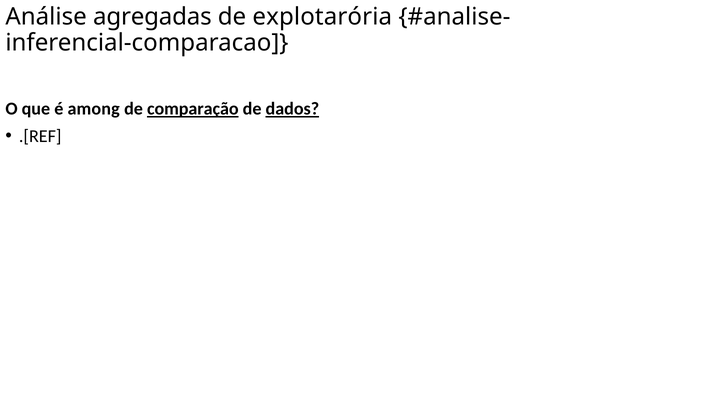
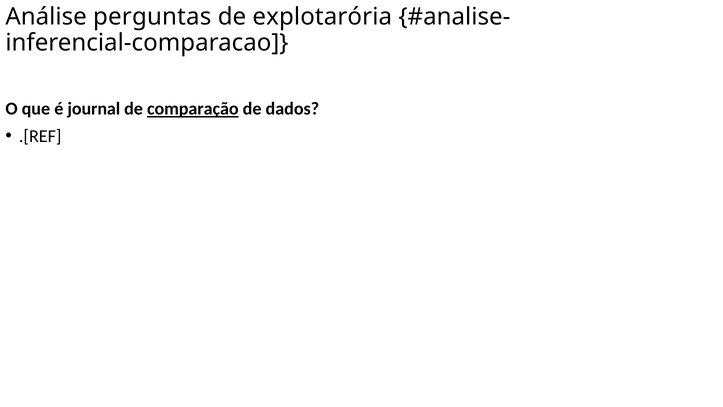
agregadas: agregadas -> perguntas
among: among -> journal
dados underline: present -> none
